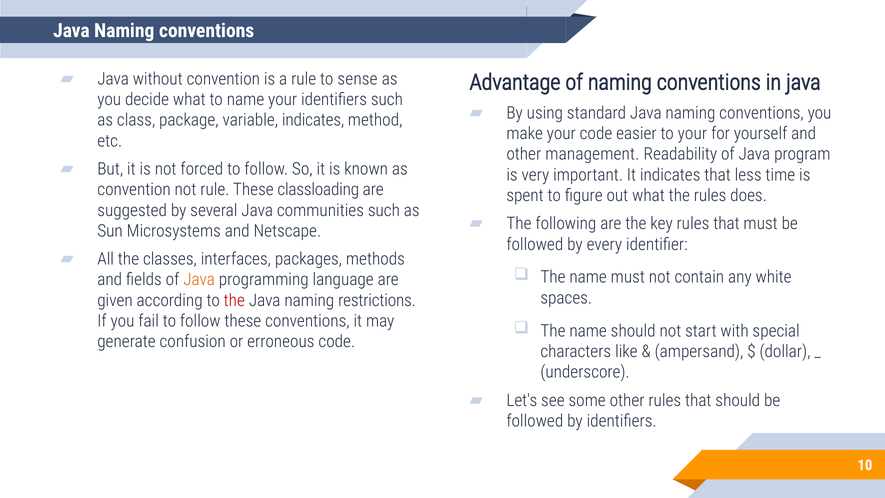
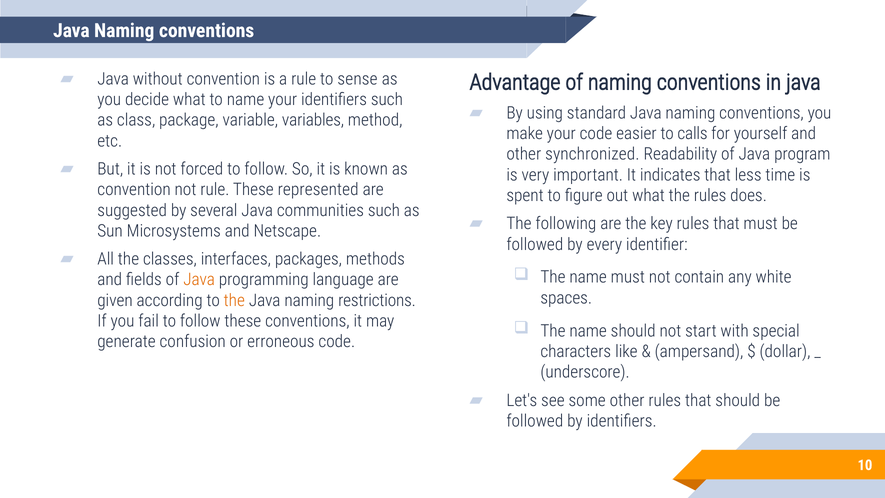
variable indicates: indicates -> variables
to your: your -> calls
management: management -> synchronized
classloading: classloading -> represented
the at (234, 300) colour: red -> orange
